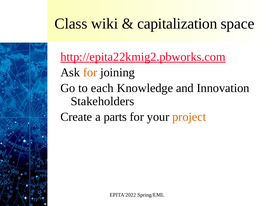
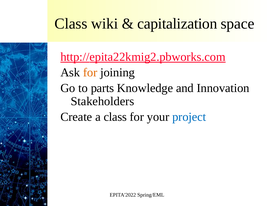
each: each -> parts
a parts: parts -> class
project colour: orange -> blue
